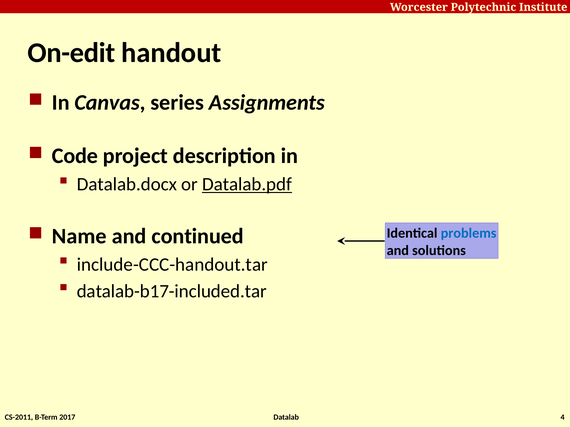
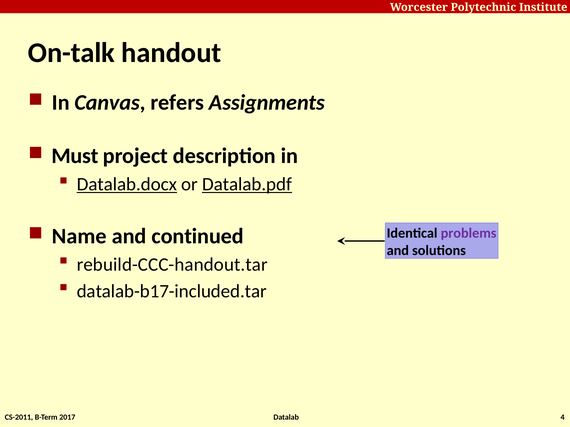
On-edit: On-edit -> On-talk
series: series -> refers
Code: Code -> Must
Datalab.docx underline: none -> present
problems colour: blue -> purple
include-CCC-handout.tar: include-CCC-handout.tar -> rebuild-CCC-handout.tar
